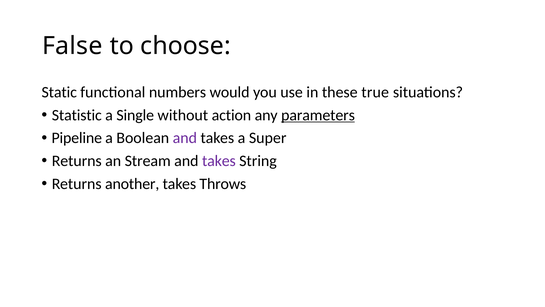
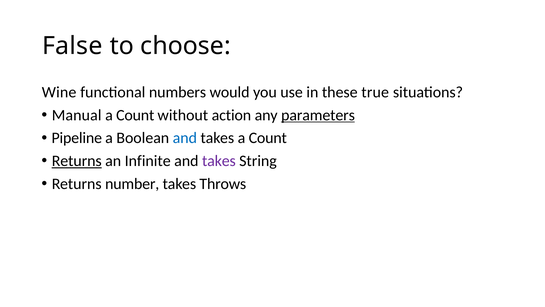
Static: Static -> Wine
Statistic: Statistic -> Manual
Single at (135, 115): Single -> Count
and at (185, 138) colour: purple -> blue
takes a Super: Super -> Count
Returns at (77, 161) underline: none -> present
Stream: Stream -> Infinite
another: another -> number
